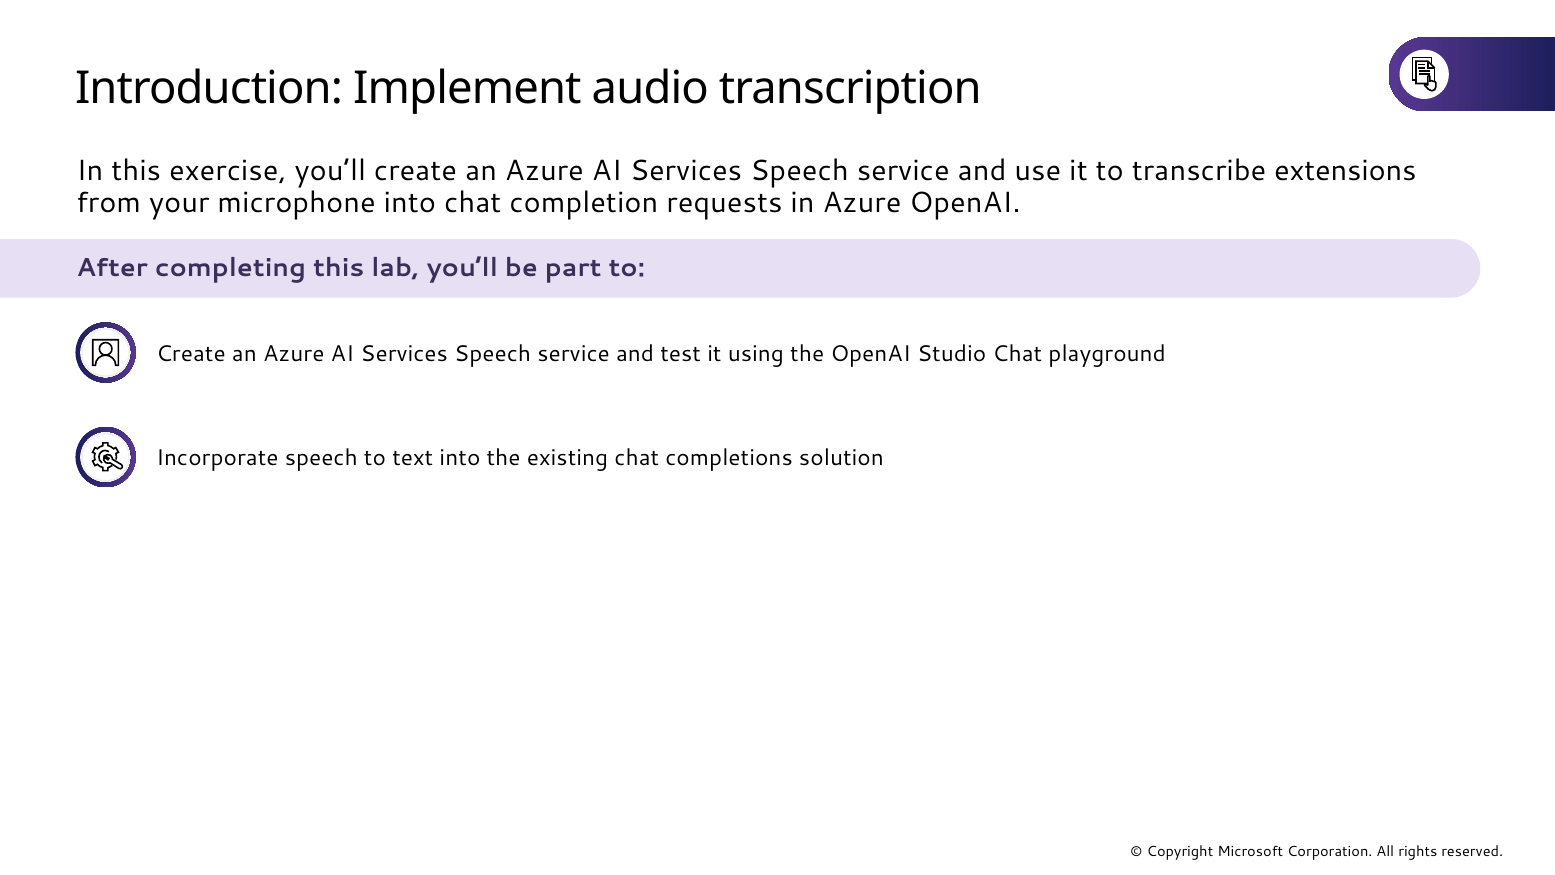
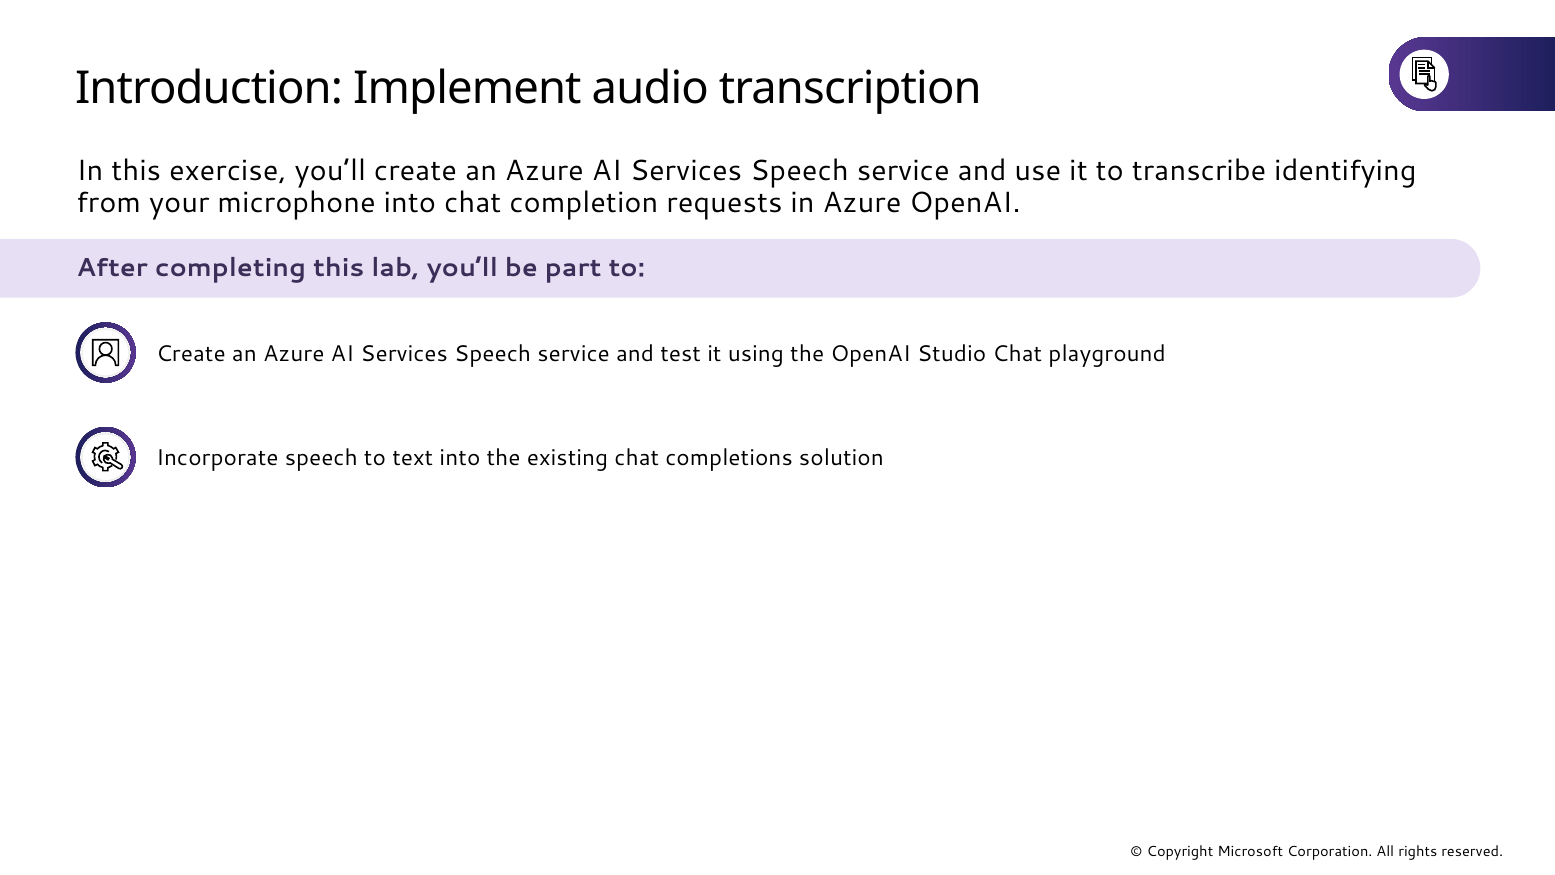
extensions: extensions -> identifying
